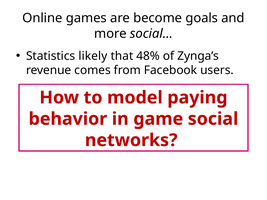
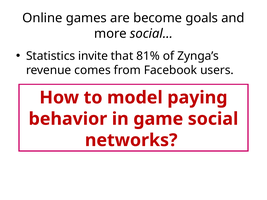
likely: likely -> invite
48%: 48% -> 81%
